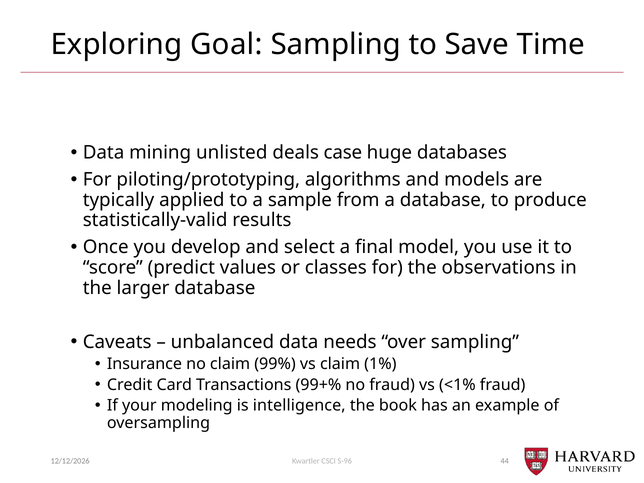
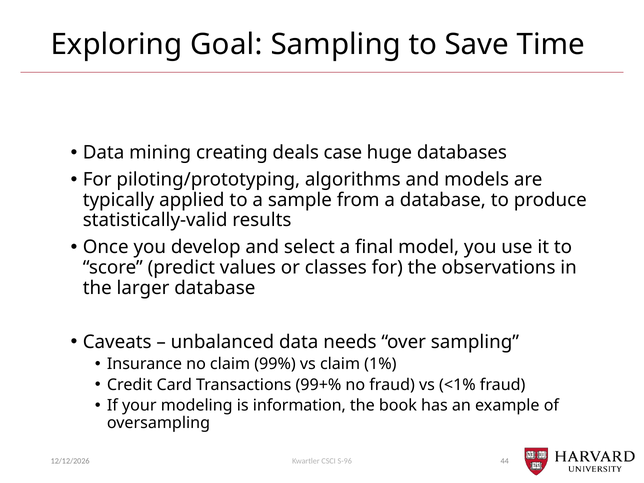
unlisted: unlisted -> creating
intelligence: intelligence -> information
